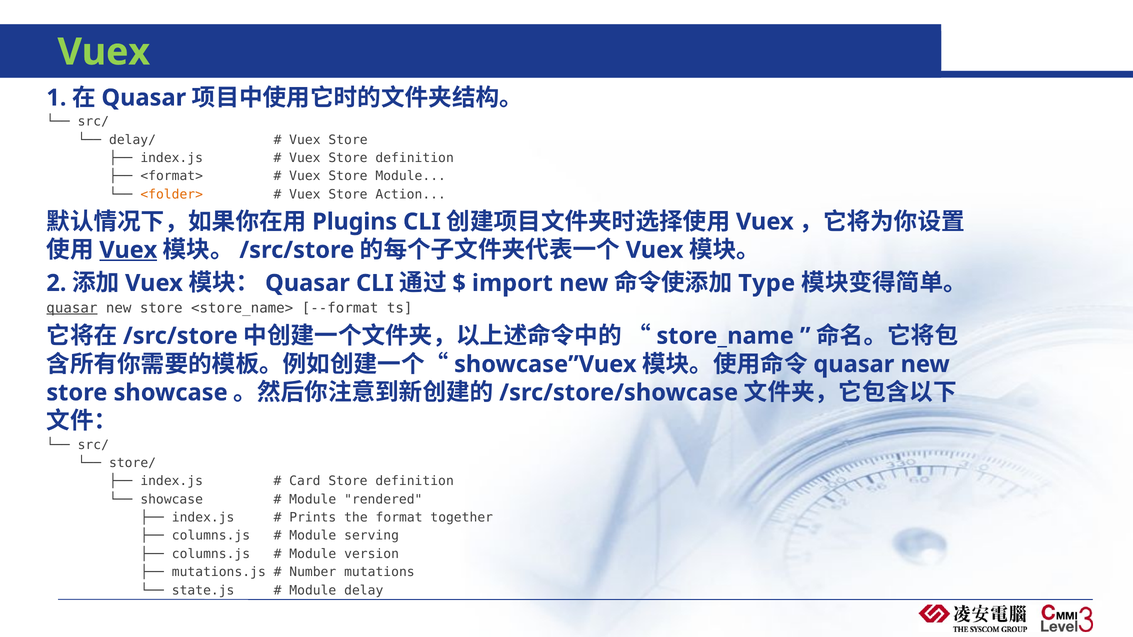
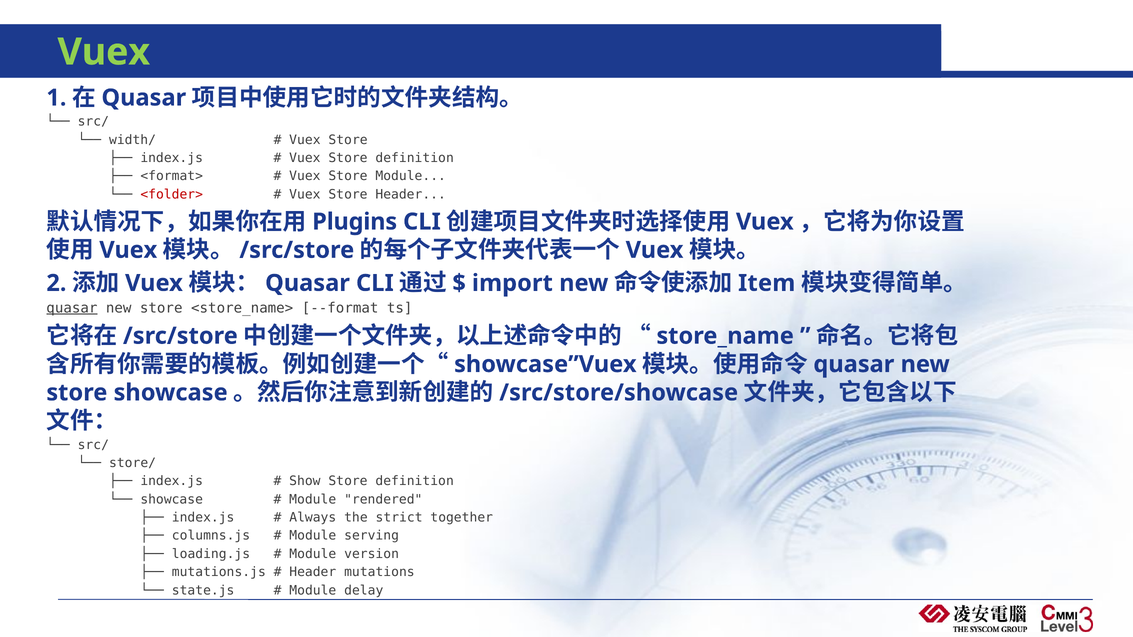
delay/: delay/ -> width/
<folder> colour: orange -> red
Store Action: Action -> Header
Vuex at (128, 250) underline: present -> none
Type: Type -> Item
Card: Card -> Show
Prints: Prints -> Always
format: format -> strict
columns.js at (211, 554): columns.js -> loading.js
Number at (313, 572): Number -> Header
